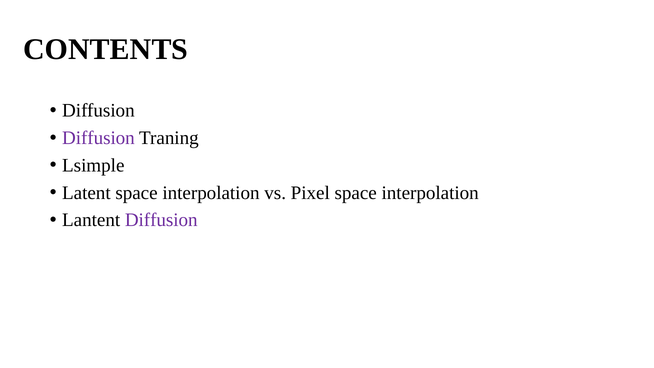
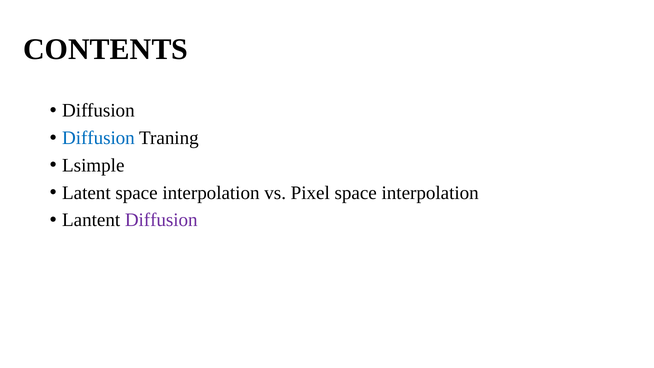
Diffusion at (98, 138) colour: purple -> blue
